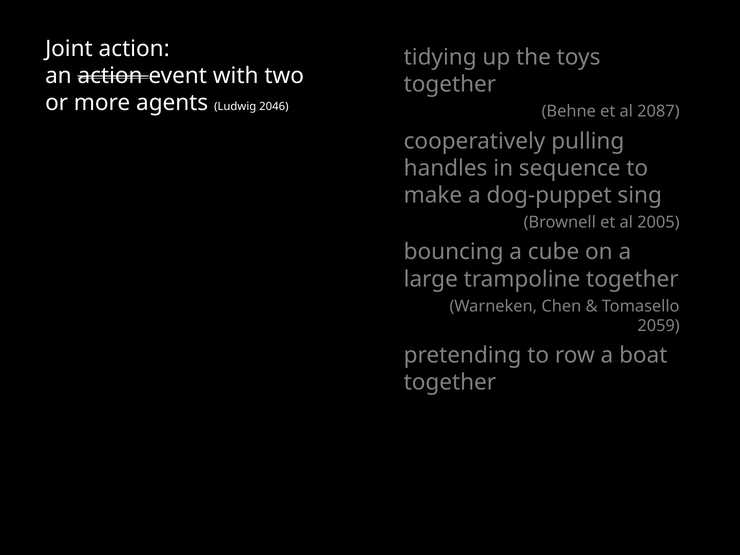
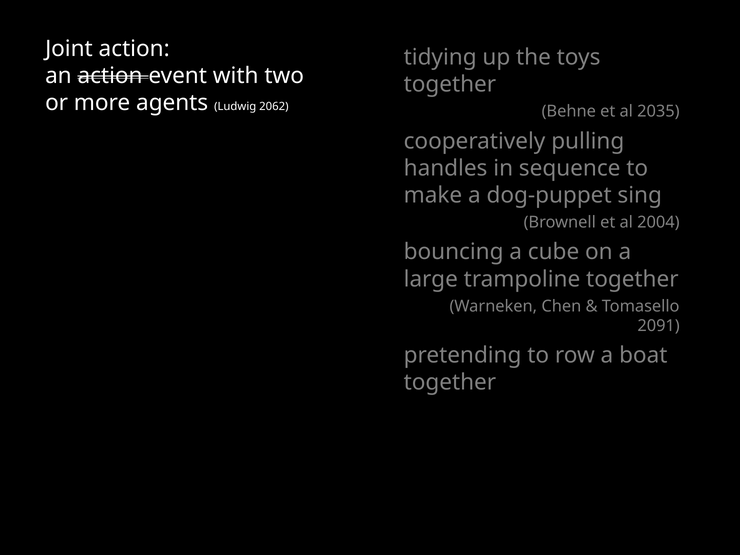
2046: 2046 -> 2062
2087: 2087 -> 2035
2005: 2005 -> 2004
2059: 2059 -> 2091
